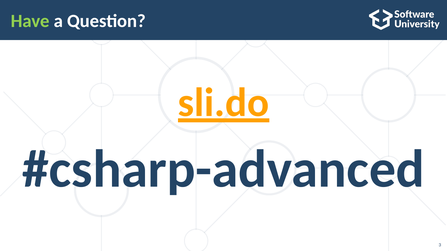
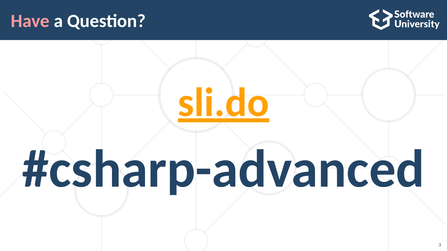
Have colour: light green -> pink
